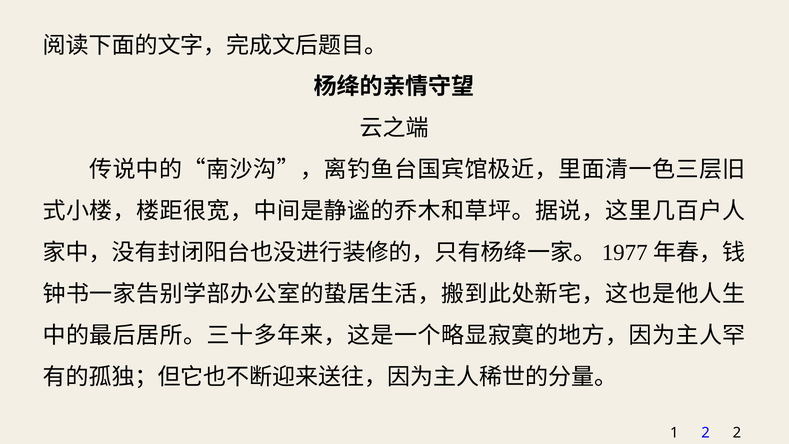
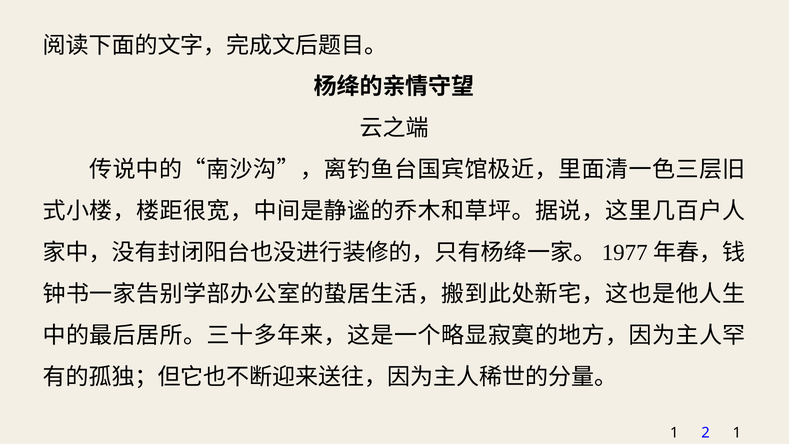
2 2: 2 -> 1
